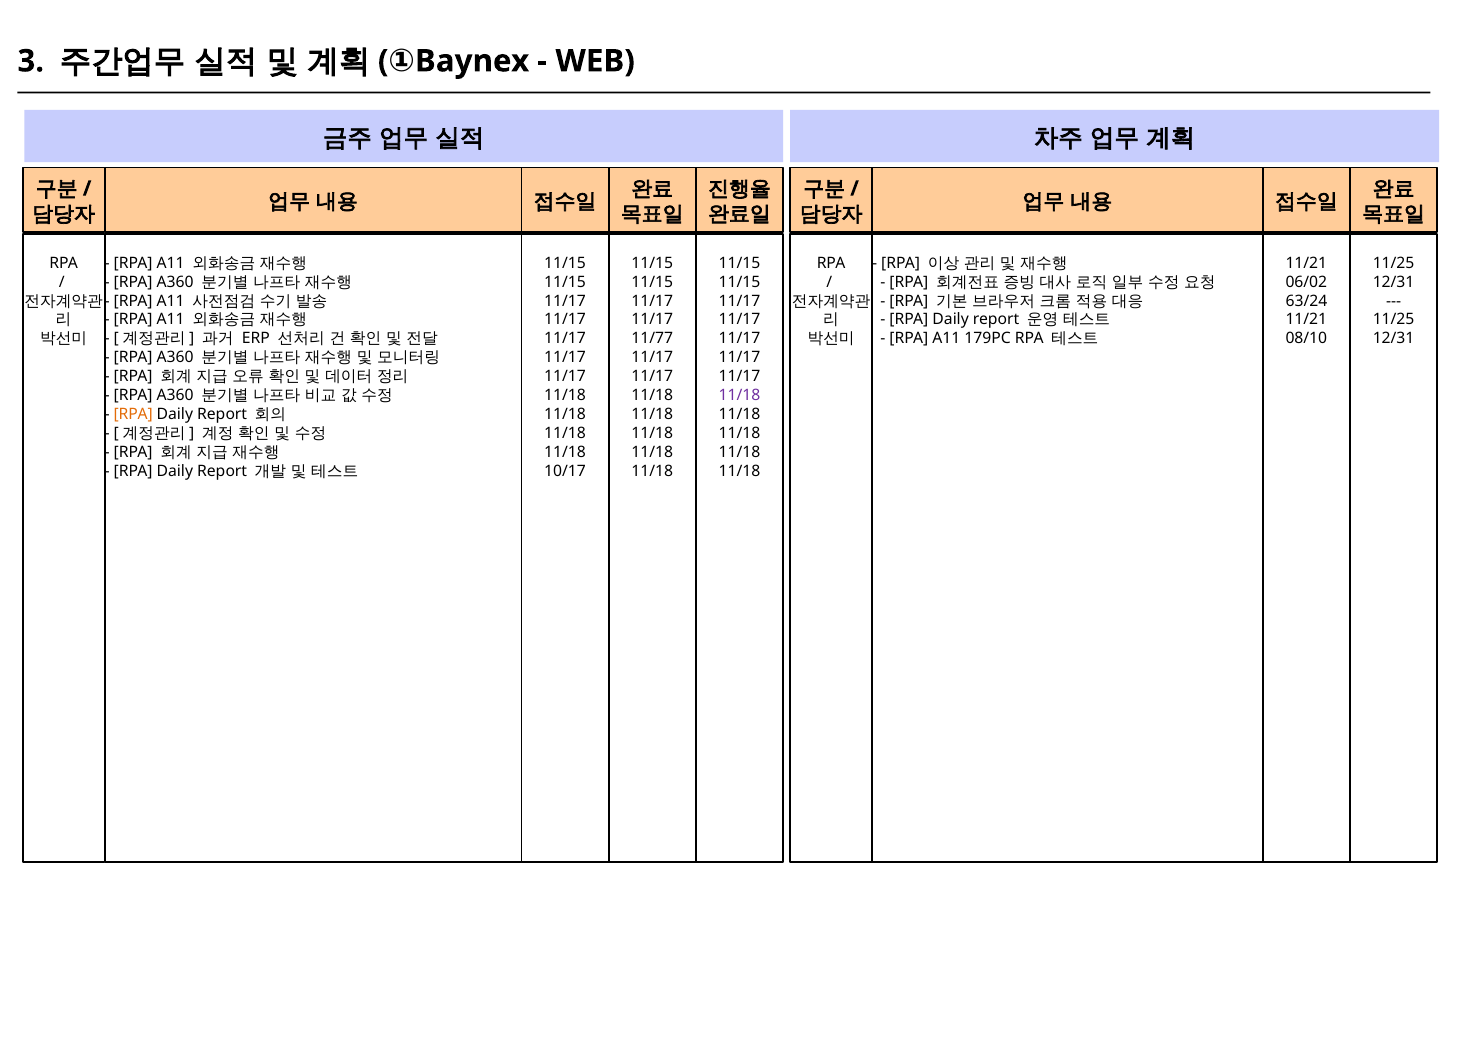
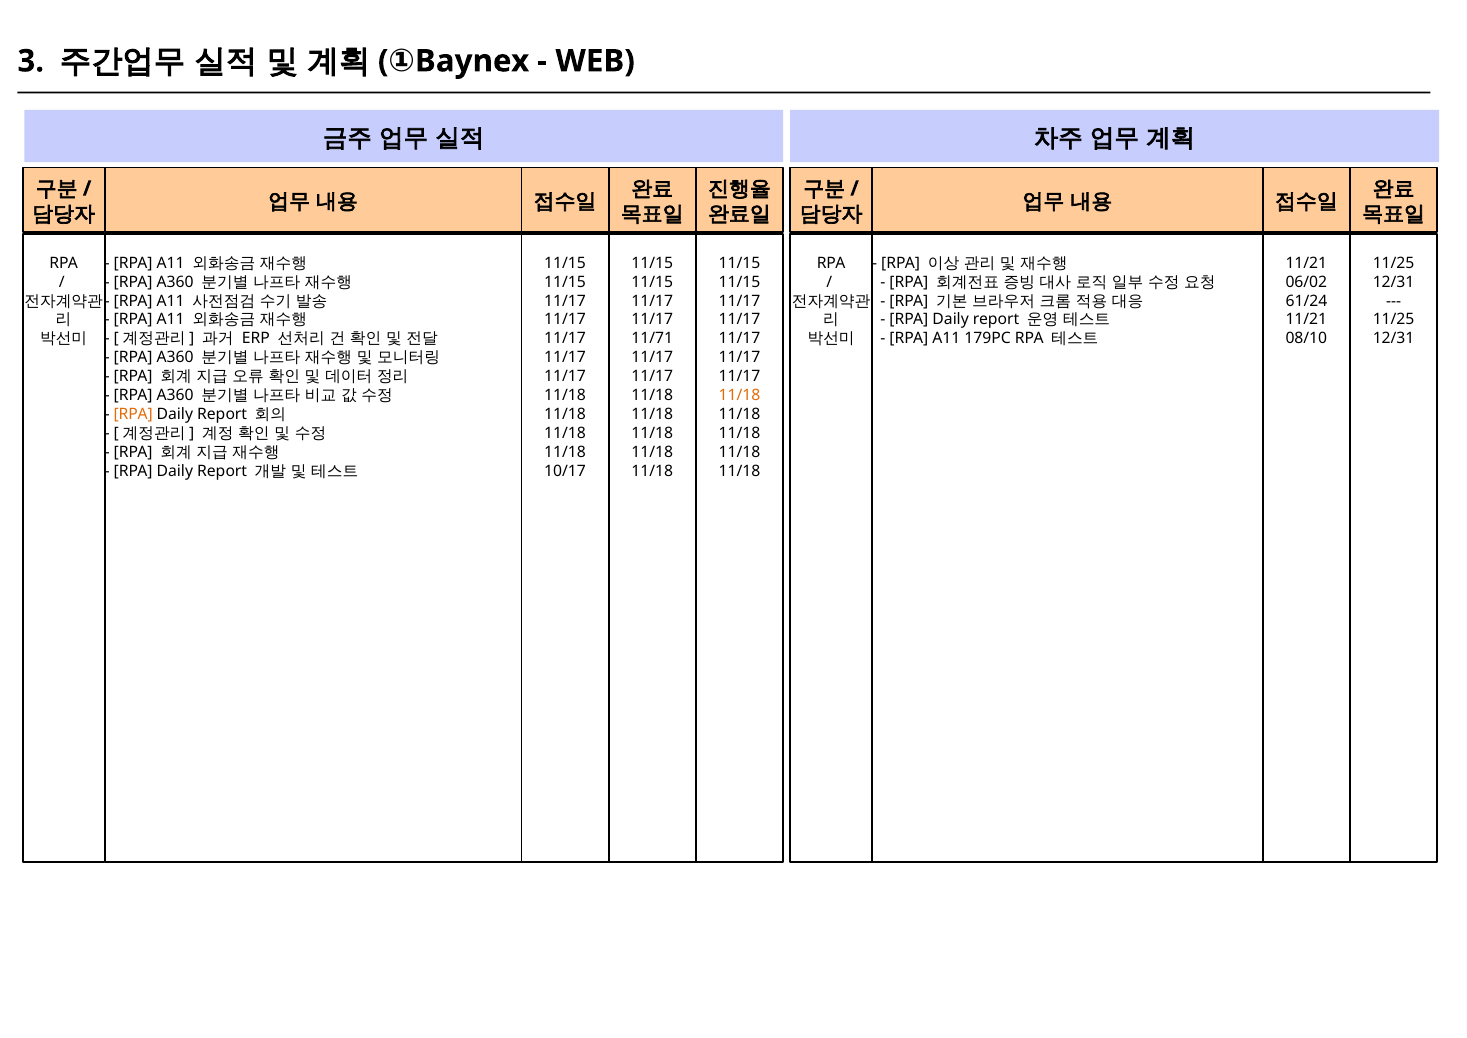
63/24: 63/24 -> 61/24
11/77: 11/77 -> 11/71
11/18 at (740, 395) colour: purple -> orange
